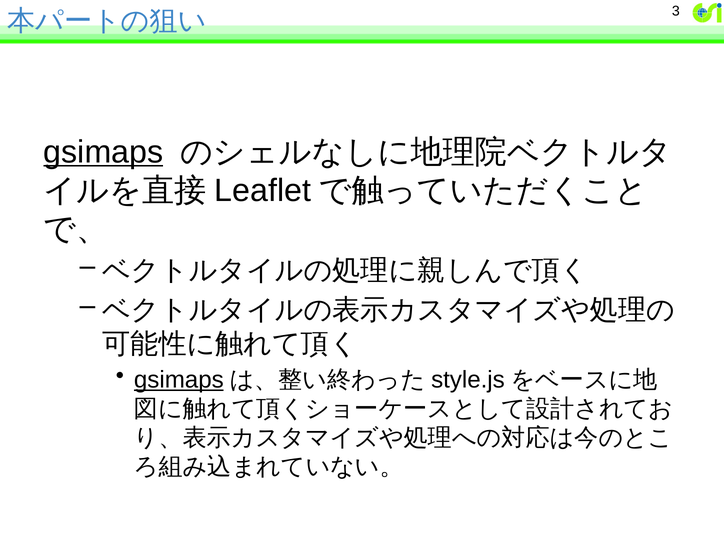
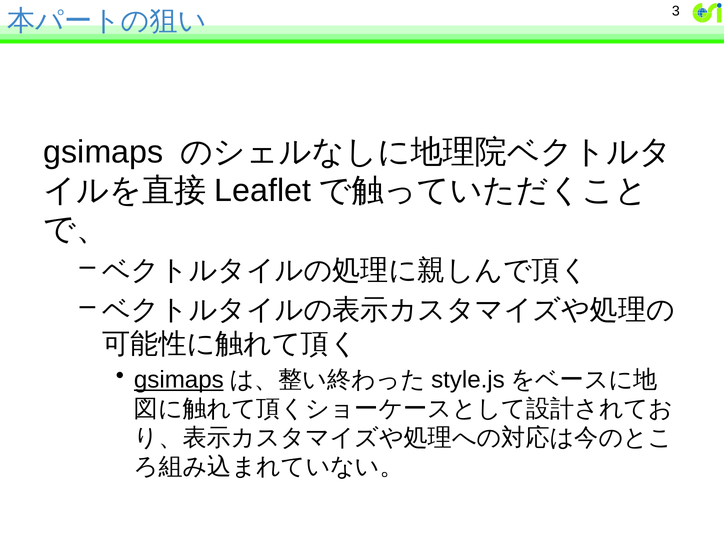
gsimaps at (103, 152) underline: present -> none
